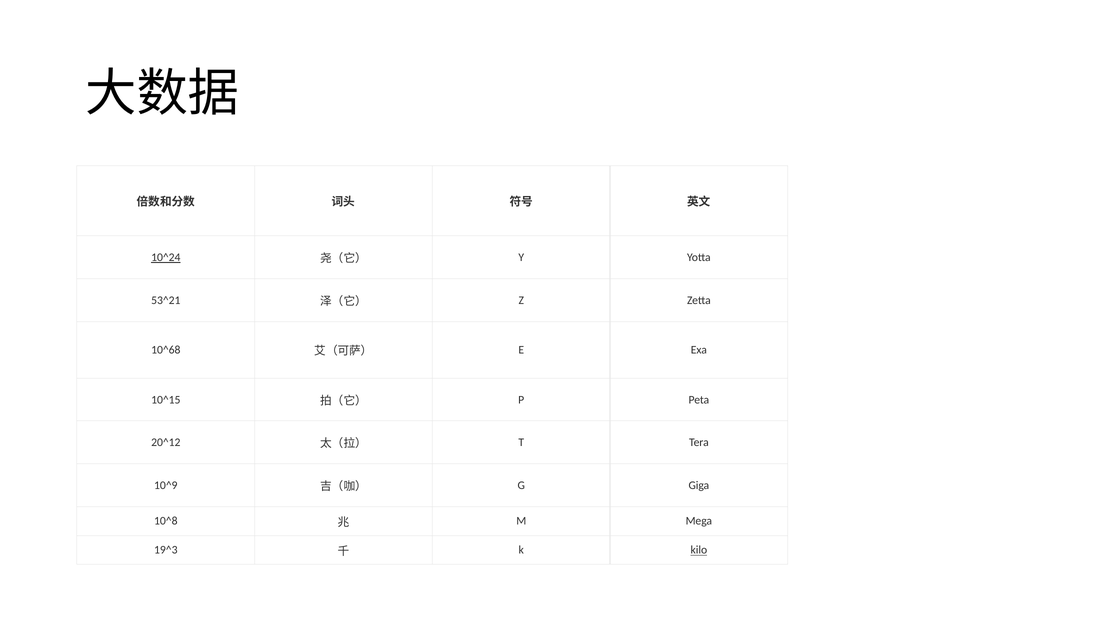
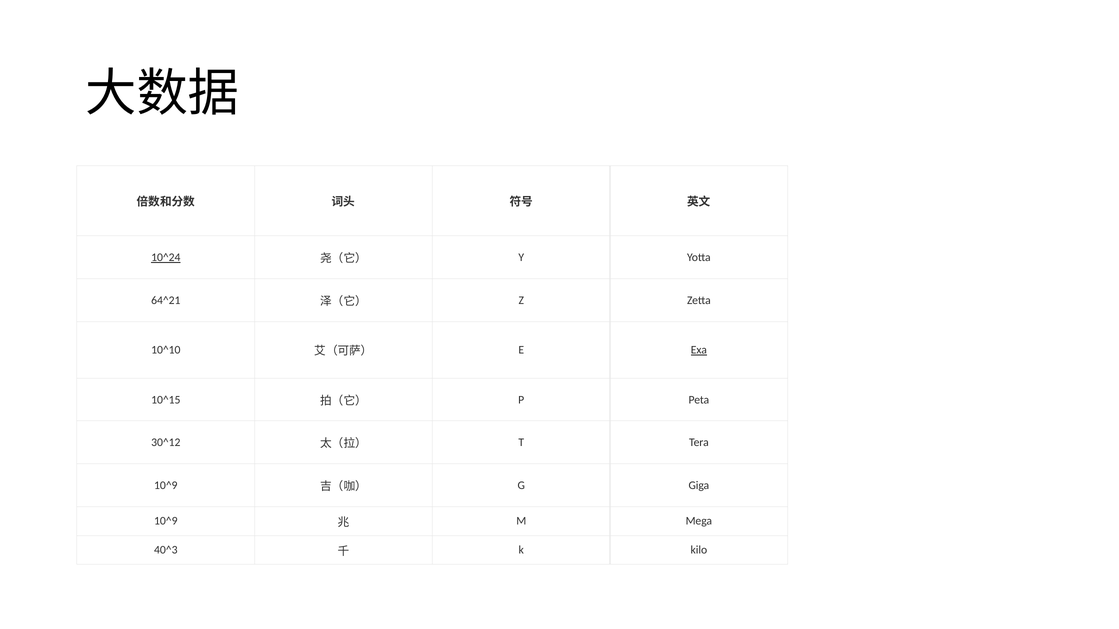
53^21: 53^21 -> 64^21
10^68: 10^68 -> 10^10
Exa underline: none -> present
20^12: 20^12 -> 30^12
10^8 at (166, 522): 10^8 -> 10^9
19^3: 19^3 -> 40^3
kilo underline: present -> none
